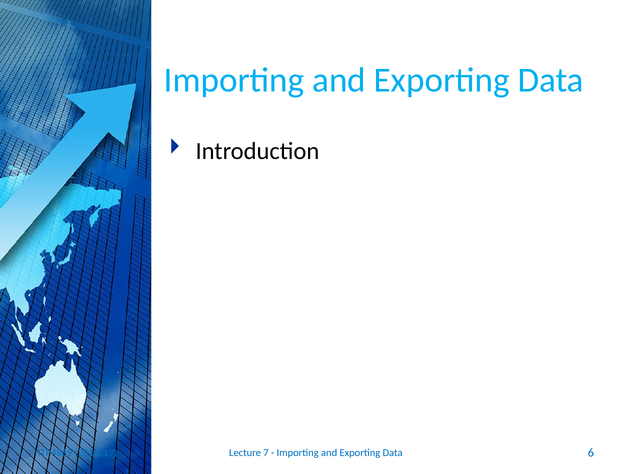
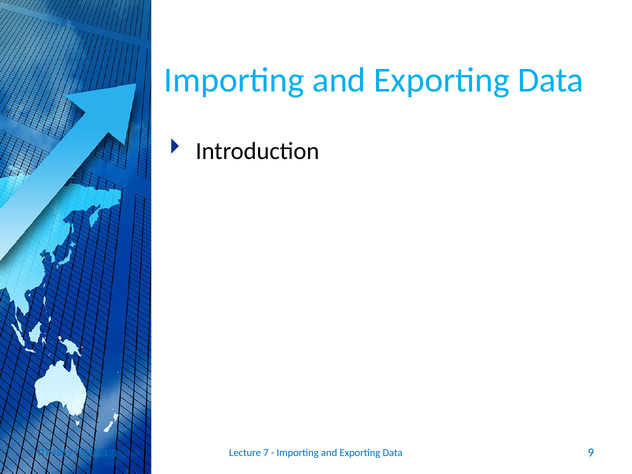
6: 6 -> 9
